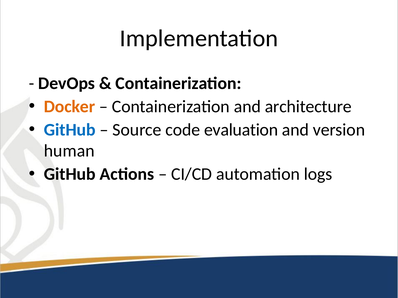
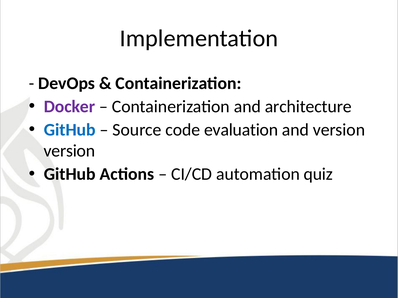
Docker colour: orange -> purple
human at (69, 151): human -> version
logs: logs -> quiz
